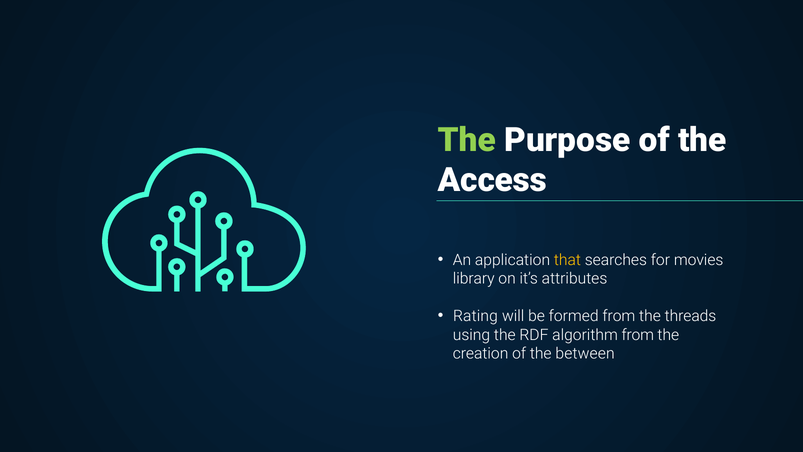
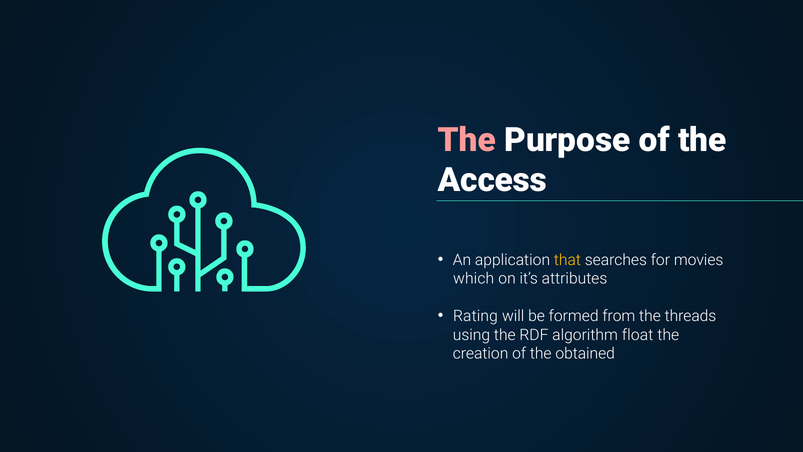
The at (467, 140) colour: light green -> pink
library: library -> which
algorithm from: from -> float
between: between -> obtained
